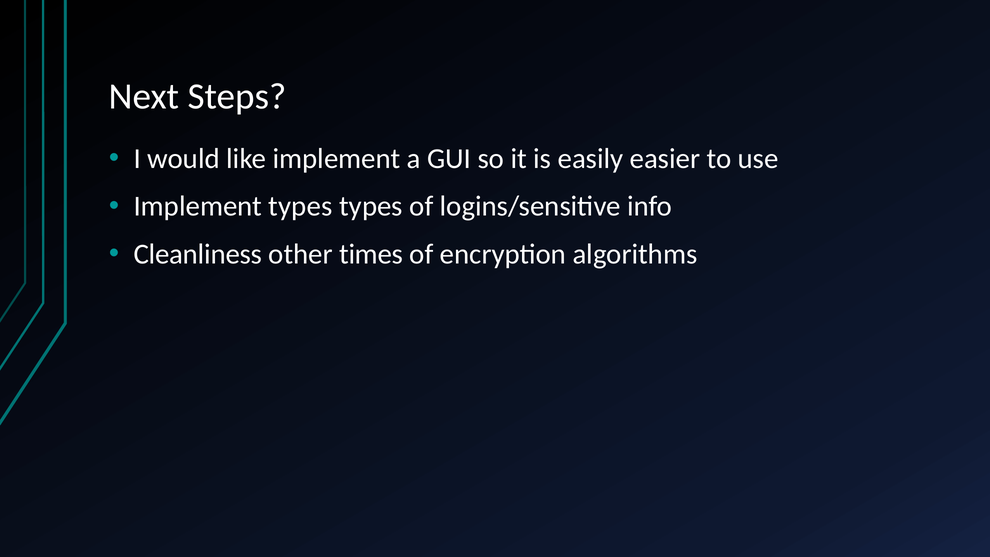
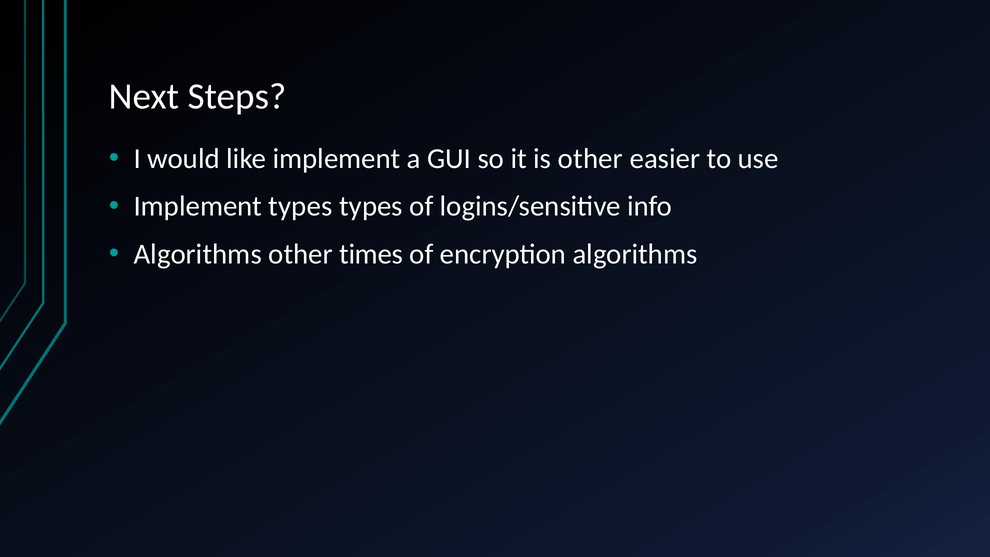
is easily: easily -> other
Cleanliness at (198, 254): Cleanliness -> Algorithms
